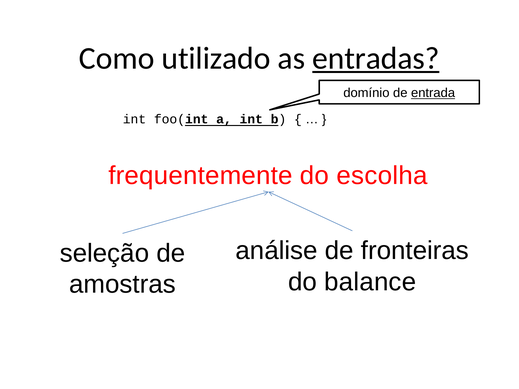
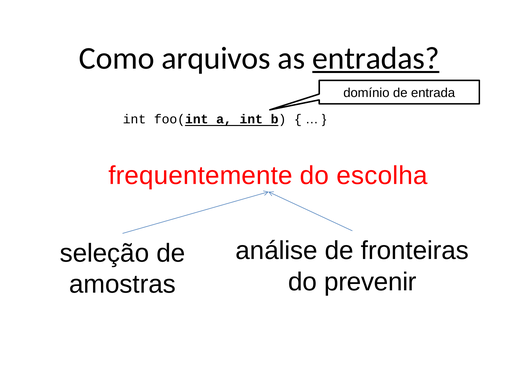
utilizado: utilizado -> arquivos
entrada underline: present -> none
balance: balance -> prevenir
